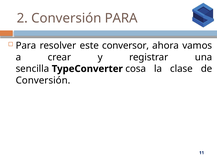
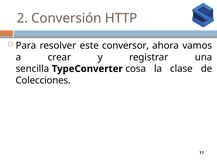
Conversión PARA: PARA -> HTTP
Conversión at (43, 80): Conversión -> Colecciones
